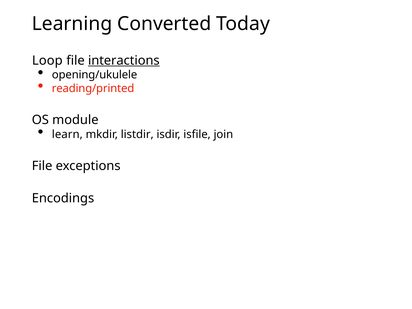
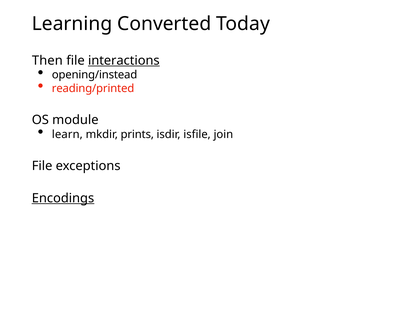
Loop: Loop -> Then
opening/ukulele: opening/ukulele -> opening/instead
listdir: listdir -> prints
Encodings underline: none -> present
